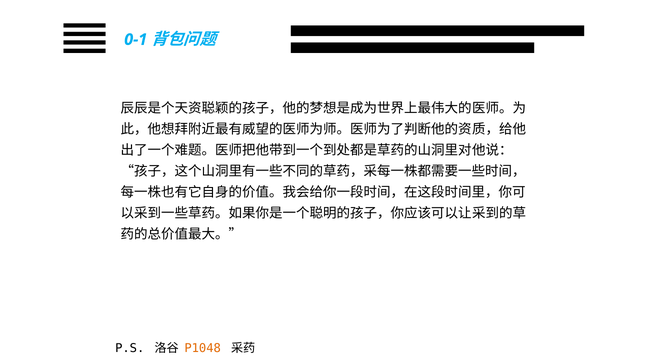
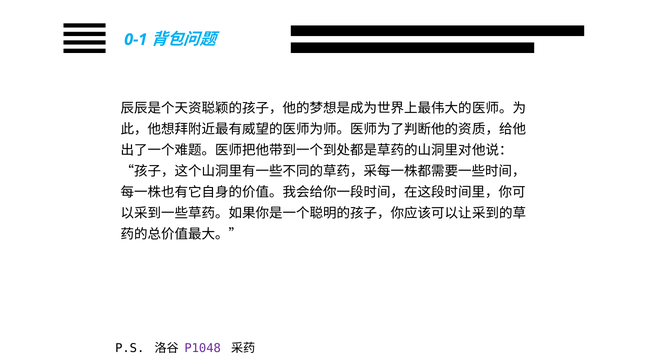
P1048 colour: orange -> purple
